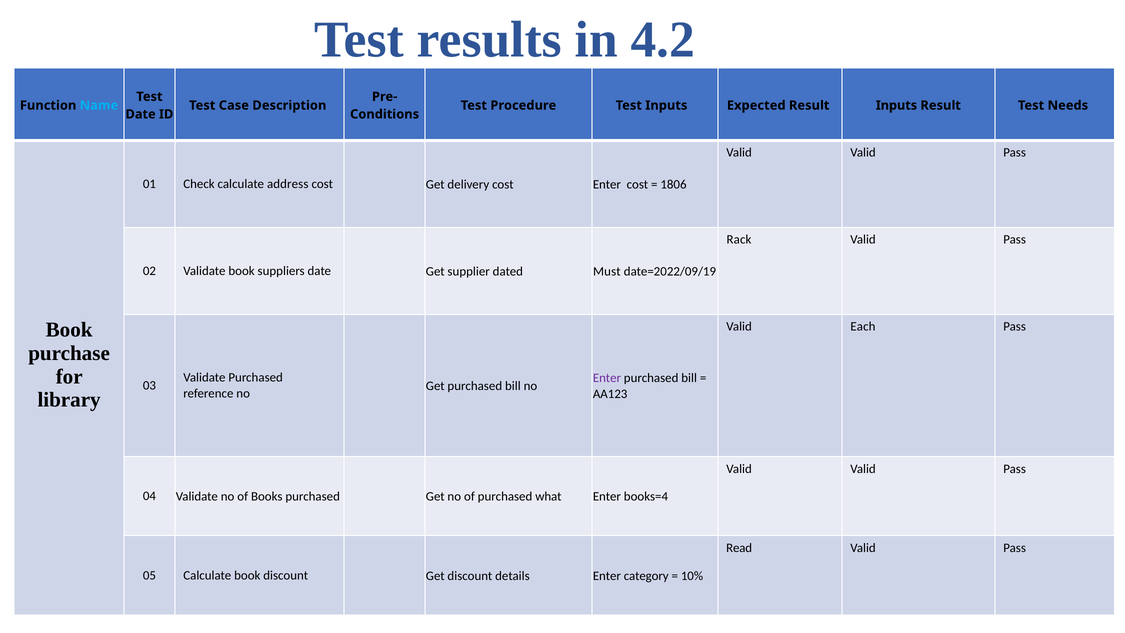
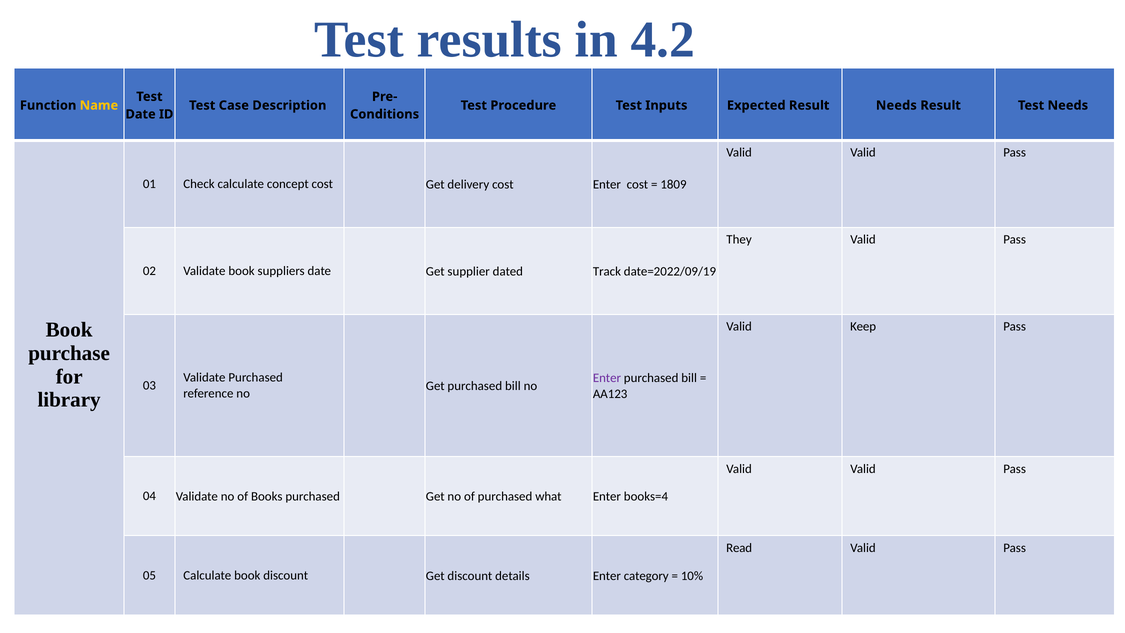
Name colour: light blue -> yellow
Result Inputs: Inputs -> Needs
address: address -> concept
1806: 1806 -> 1809
Rack: Rack -> They
Must: Must -> Track
Each: Each -> Keep
